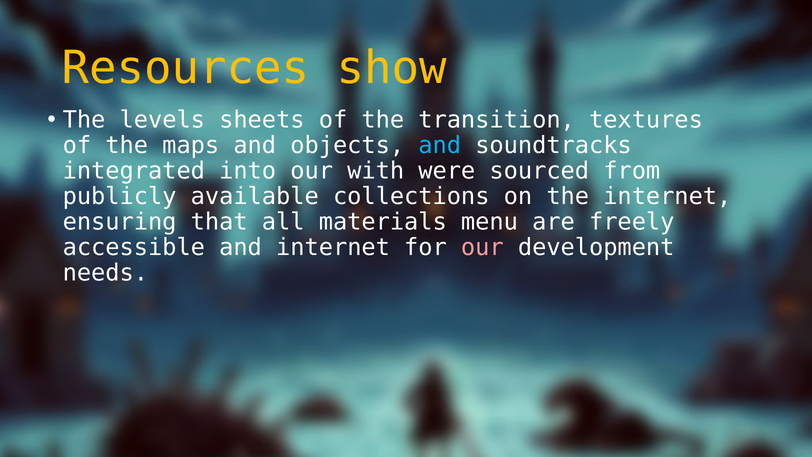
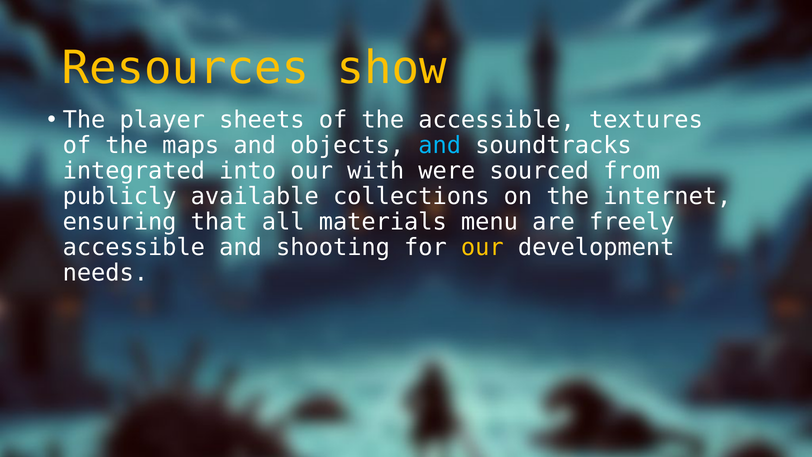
levels: levels -> player
the transition: transition -> accessible
and internet: internet -> shooting
our at (482, 247) colour: pink -> yellow
